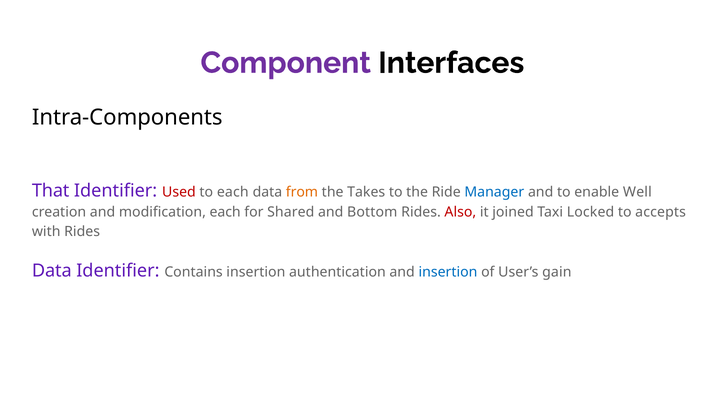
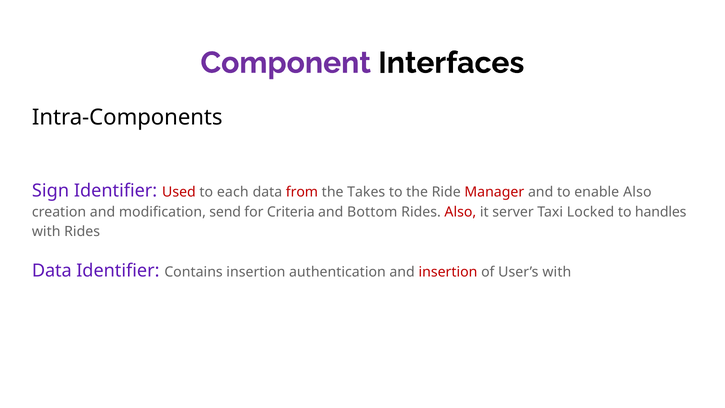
That: That -> Sign
from colour: orange -> red
Manager colour: blue -> red
enable Well: Well -> Also
modification each: each -> send
Shared: Shared -> Criteria
joined: joined -> server
accepts: accepts -> handles
insertion at (448, 272) colour: blue -> red
User’s gain: gain -> with
